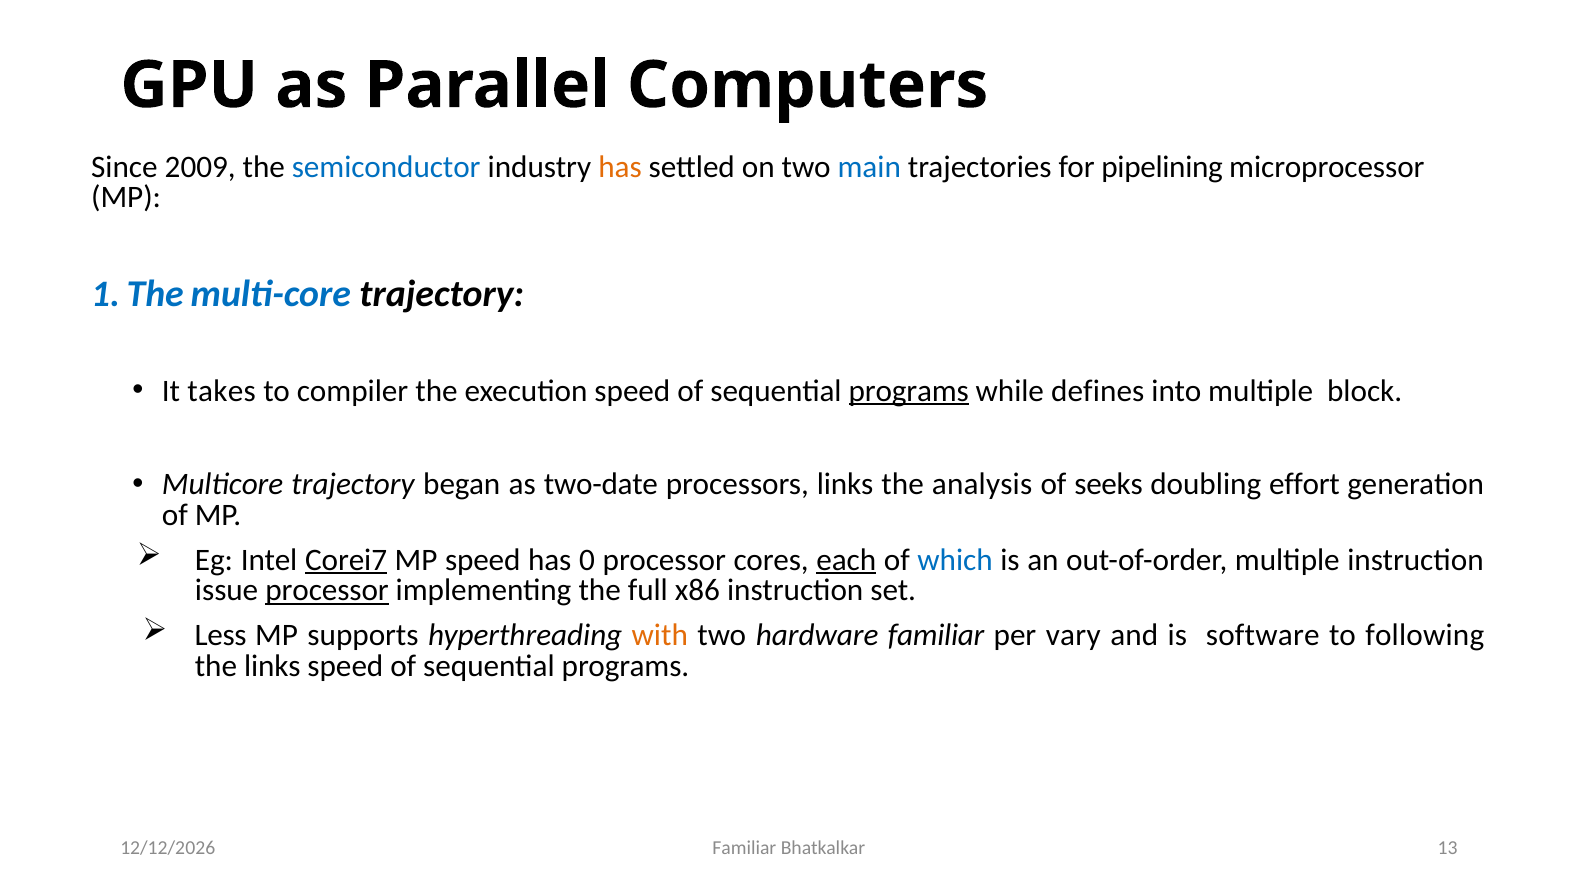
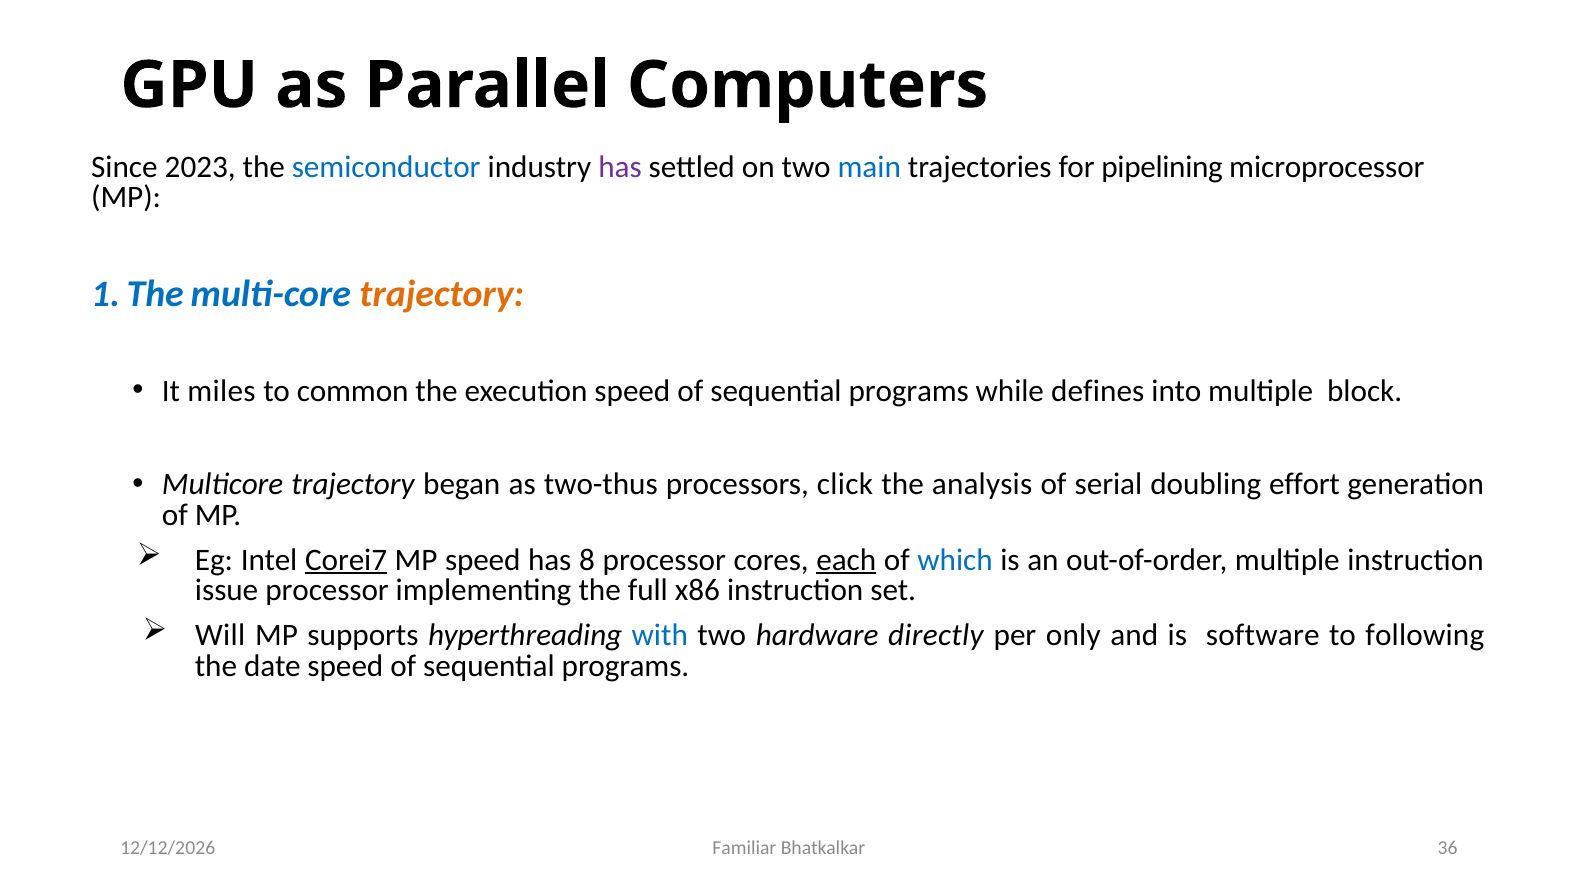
2009: 2009 -> 2023
has at (620, 167) colour: orange -> purple
trajectory at (442, 294) colour: black -> orange
takes: takes -> miles
compiler: compiler -> common
programs at (909, 391) underline: present -> none
two-date: two-date -> two-thus
processors links: links -> click
seeks: seeks -> serial
0: 0 -> 8
processor at (327, 590) underline: present -> none
Less: Less -> Will
with colour: orange -> blue
hardware familiar: familiar -> directly
vary: vary -> only
the links: links -> date
13: 13 -> 36
